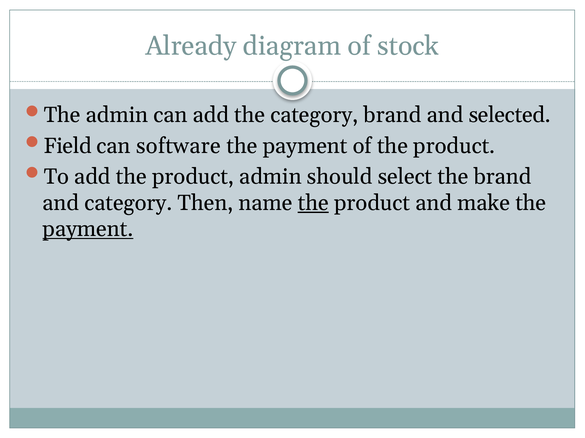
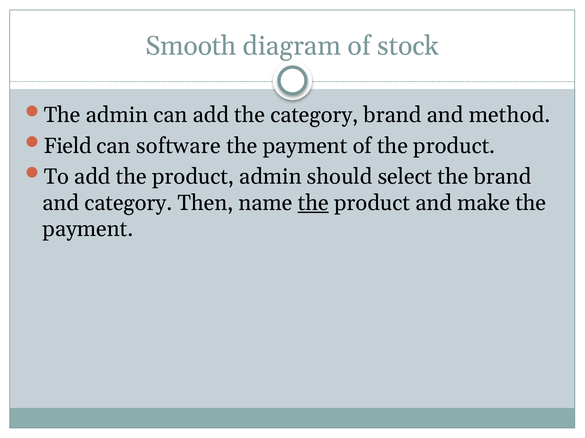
Already: Already -> Smooth
selected: selected -> method
payment at (88, 229) underline: present -> none
